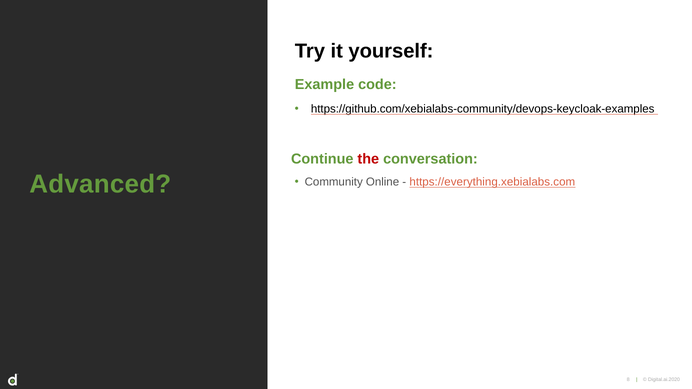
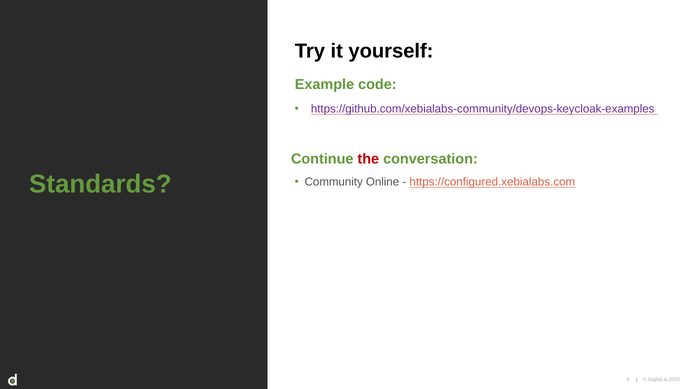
https://github.com/xebialabs-community/devops-keycloak-examples colour: black -> purple
Advanced: Advanced -> Standards
https://everything.xebialabs.com: https://everything.xebialabs.com -> https://configured.xebialabs.com
